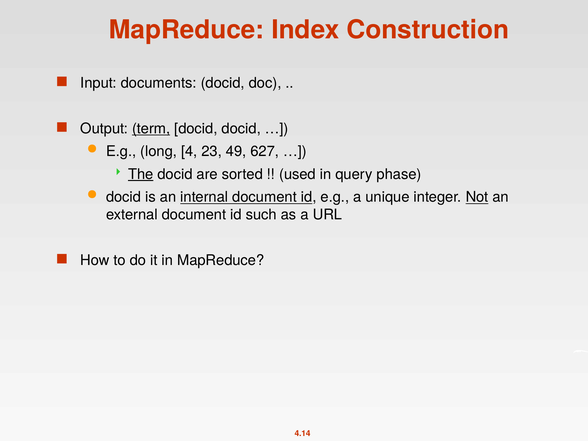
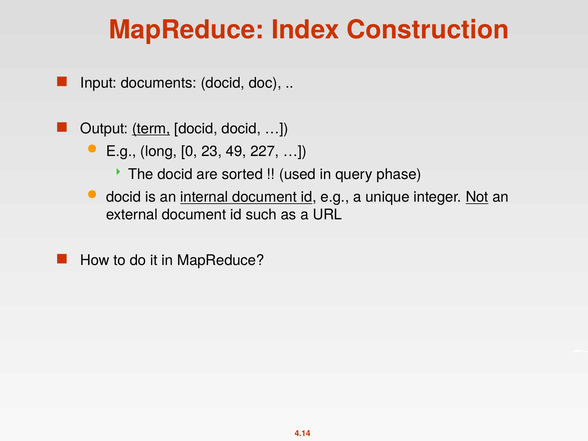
4: 4 -> 0
627: 627 -> 227
The underline: present -> none
